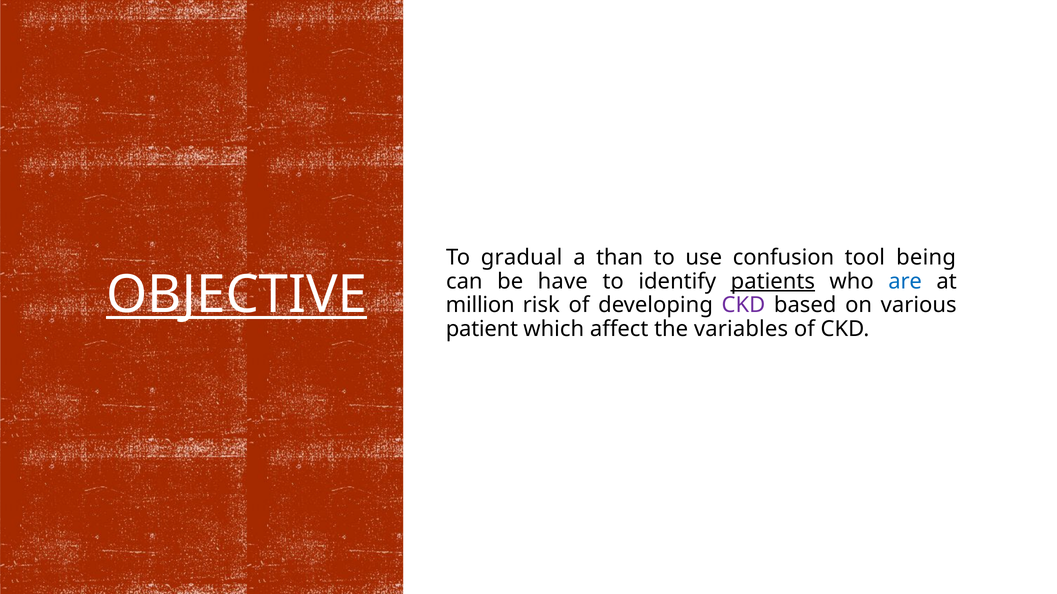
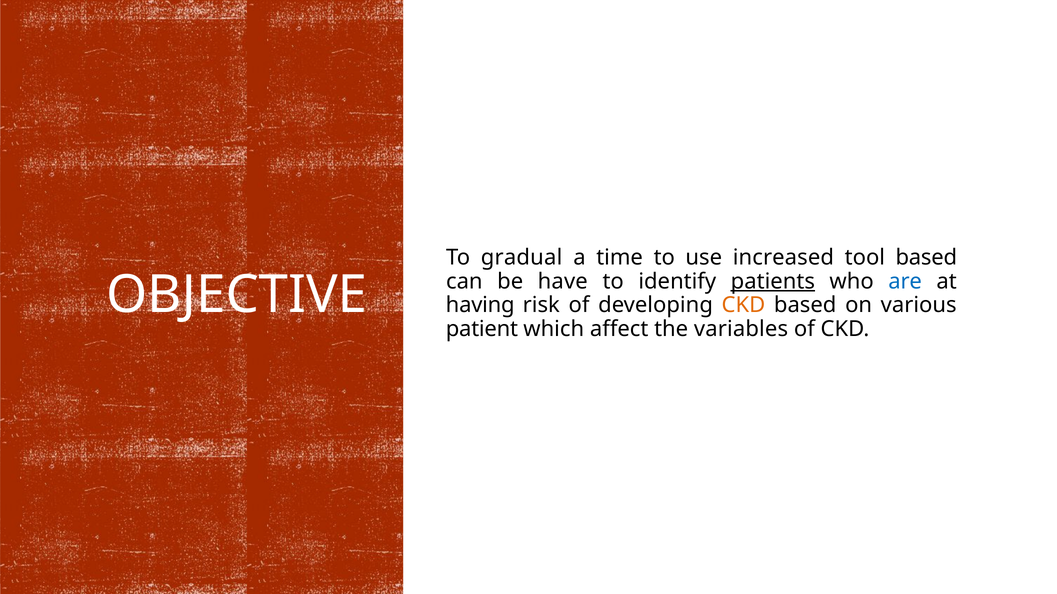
than: than -> time
confusion: confusion -> increased
tool being: being -> based
OBJECTIVE underline: present -> none
million: million -> having
CKD at (743, 305) colour: purple -> orange
